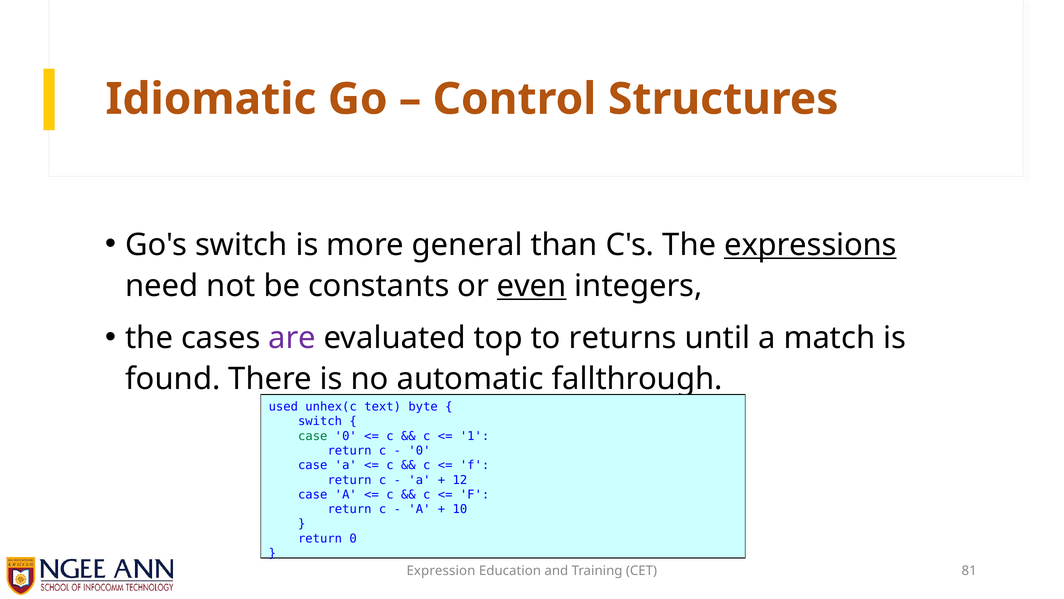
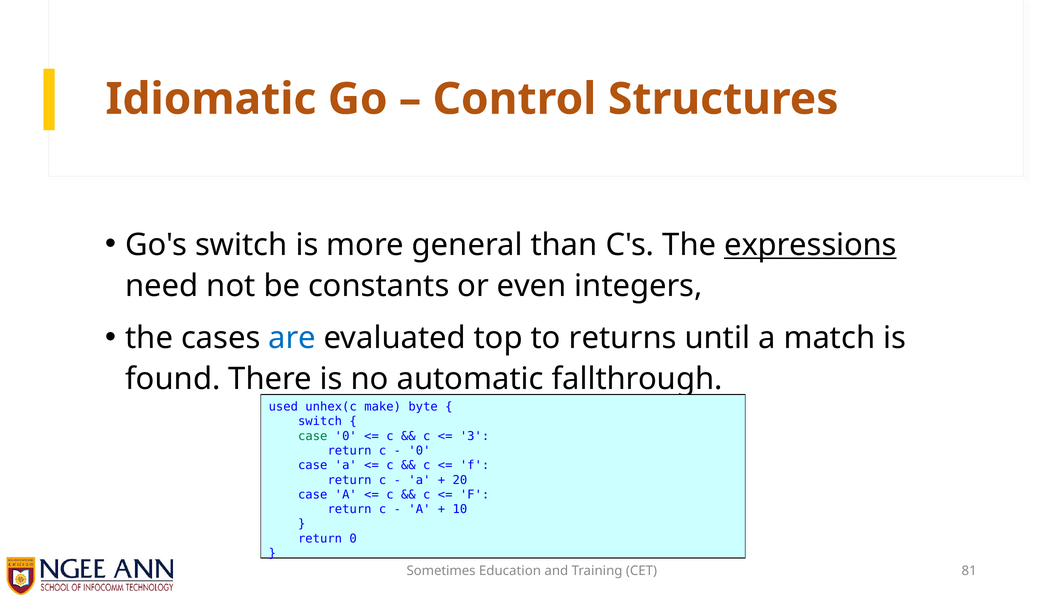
even underline: present -> none
are colour: purple -> blue
text: text -> make
1: 1 -> 3
12: 12 -> 20
Expression: Expression -> Sometimes
